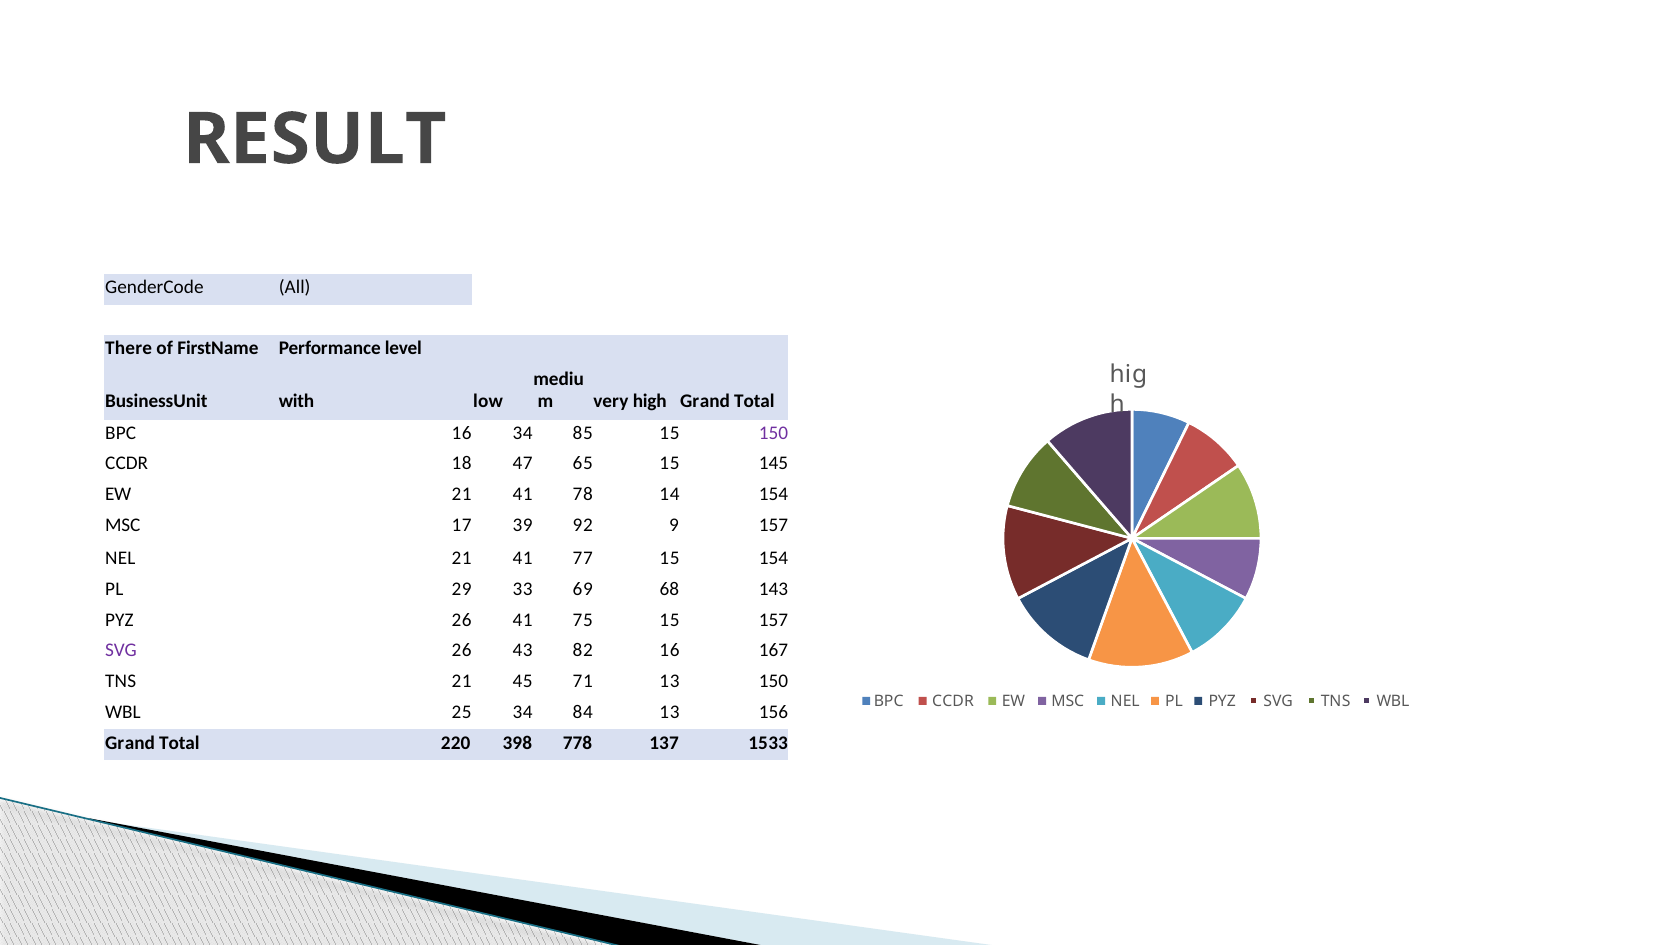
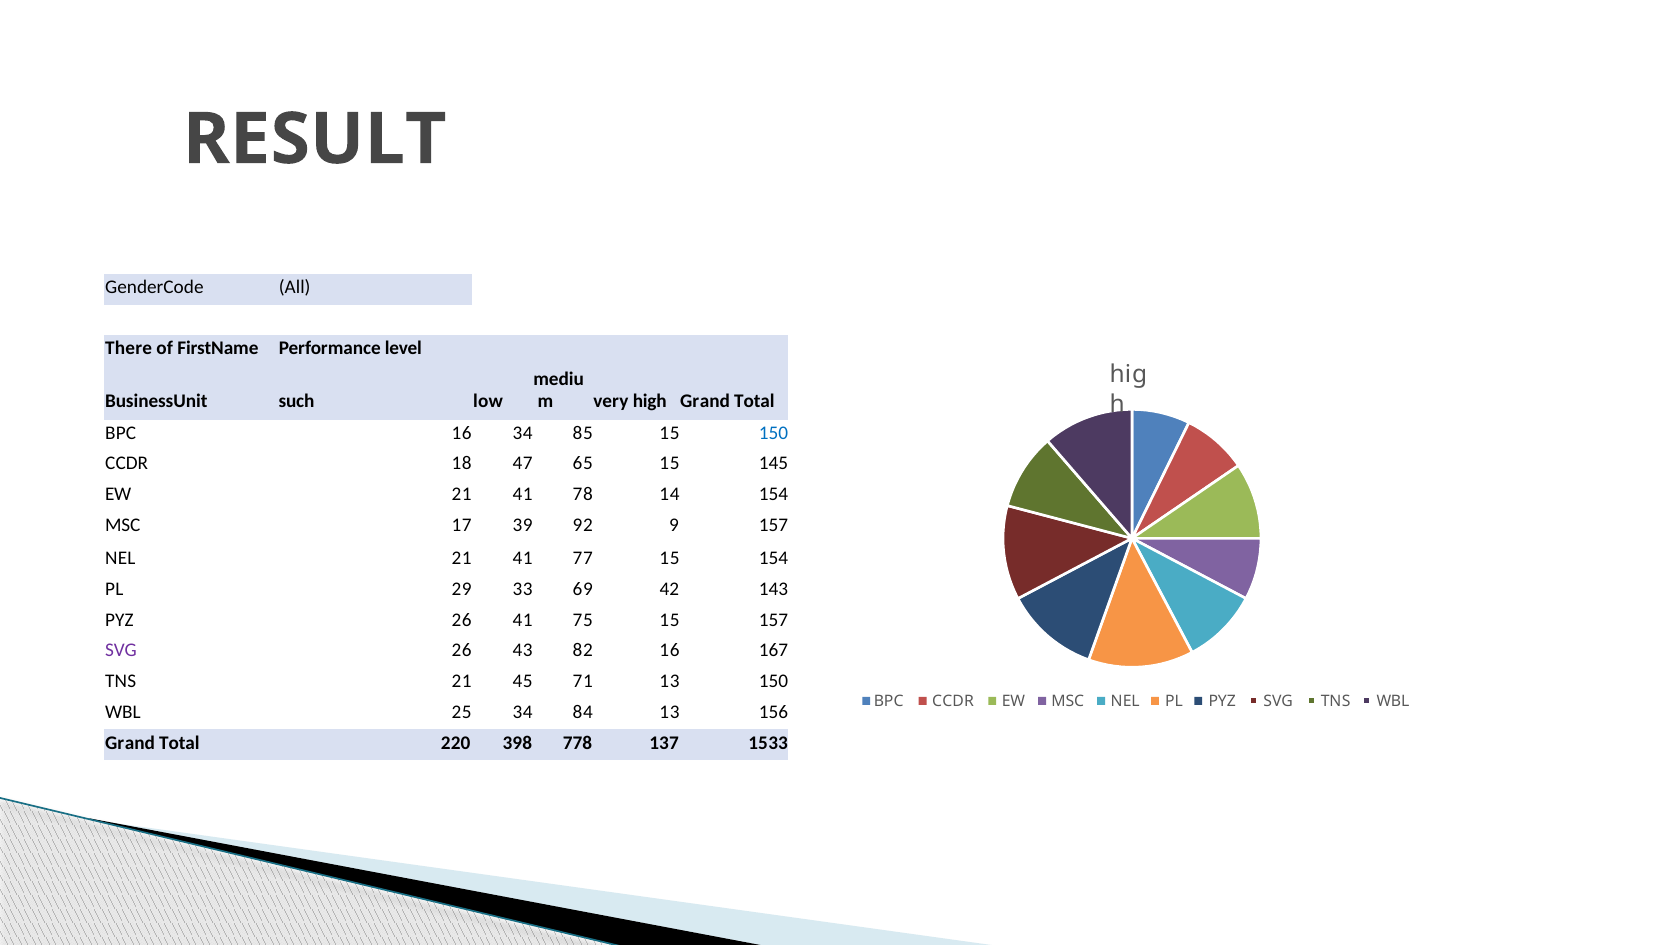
with: with -> such
150 at (773, 433) colour: purple -> blue
68: 68 -> 42
